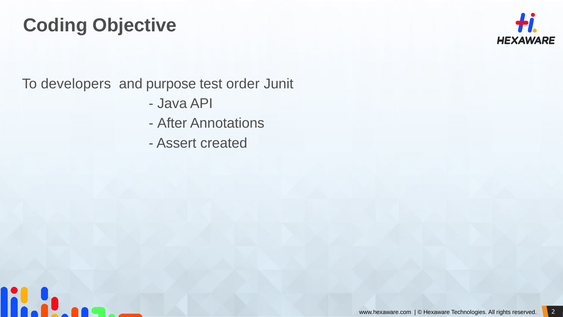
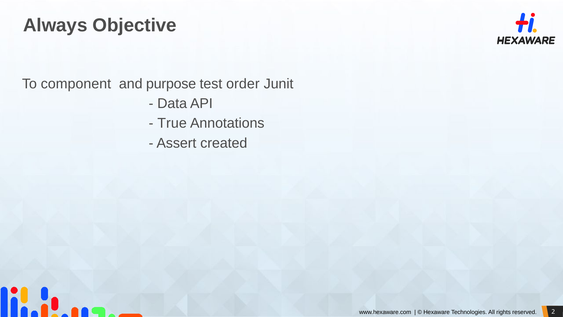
Coding: Coding -> Always
developers: developers -> component
Java: Java -> Data
After: After -> True
